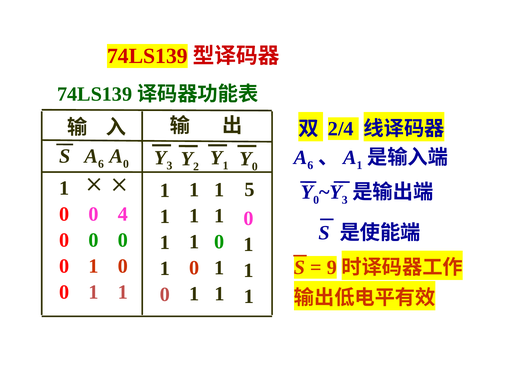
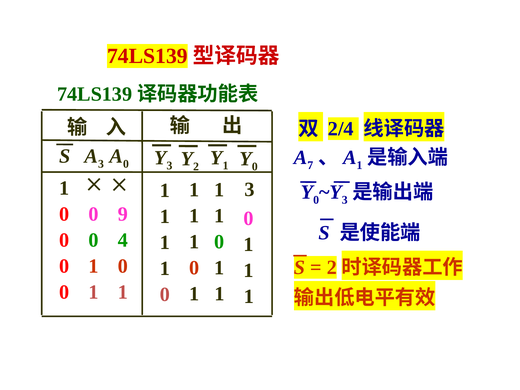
6 at (101, 164): 6 -> 3
6 at (310, 165): 6 -> 7
1 5: 5 -> 3
4: 4 -> 9
0 0 0: 0 -> 4
9 at (332, 267): 9 -> 2
